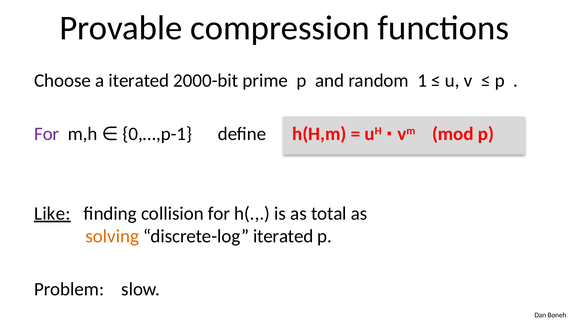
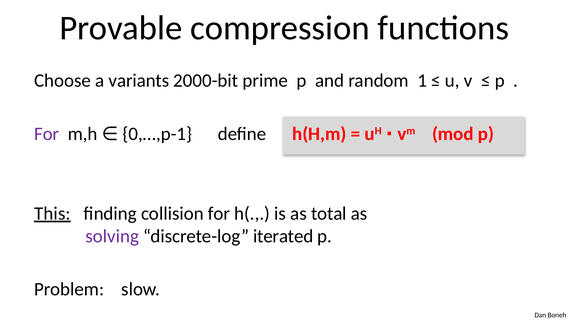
a iterated: iterated -> variants
Like: Like -> This
solving colour: orange -> purple
